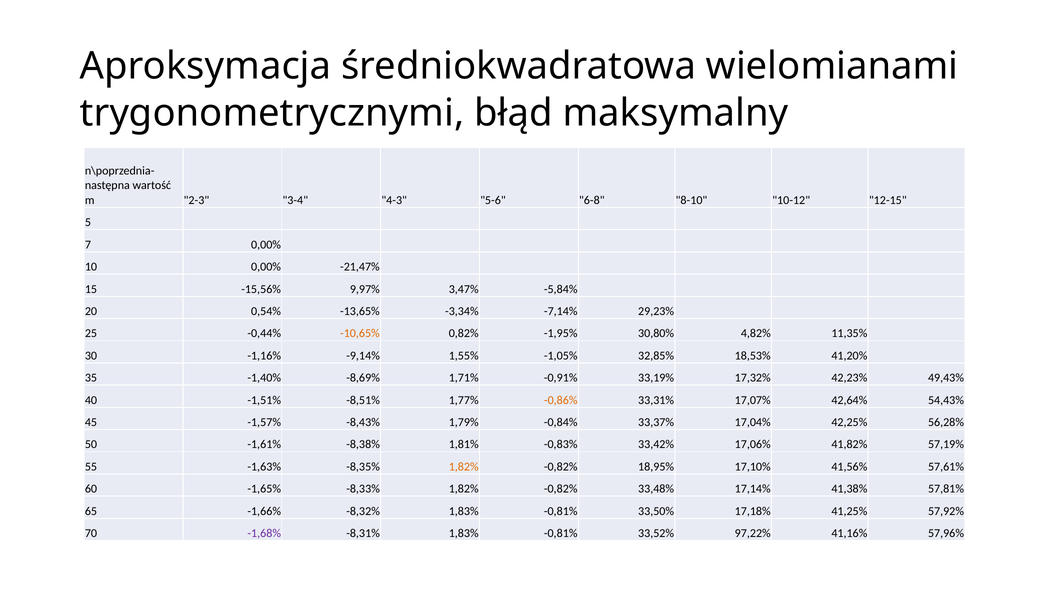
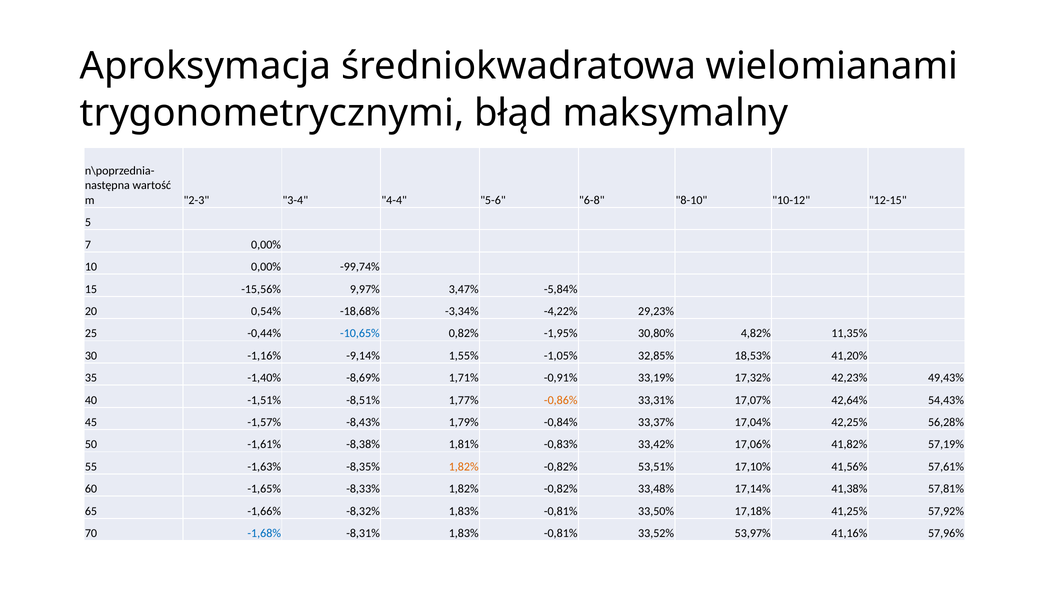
4-3: 4-3 -> 4-4
-21,47%: -21,47% -> -99,74%
-13,65%: -13,65% -> -18,68%
-7,14%: -7,14% -> -4,22%
-10,65% colour: orange -> blue
18,95%: 18,95% -> 53,51%
-1,68% colour: purple -> blue
97,22%: 97,22% -> 53,97%
